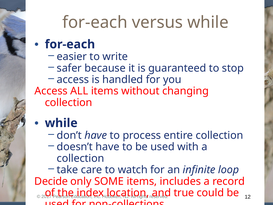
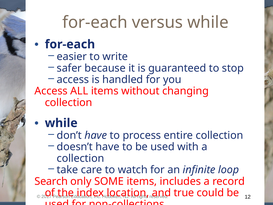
Decide: Decide -> Search
